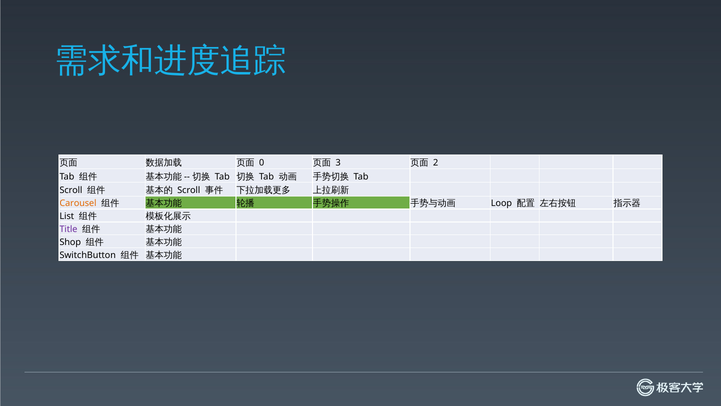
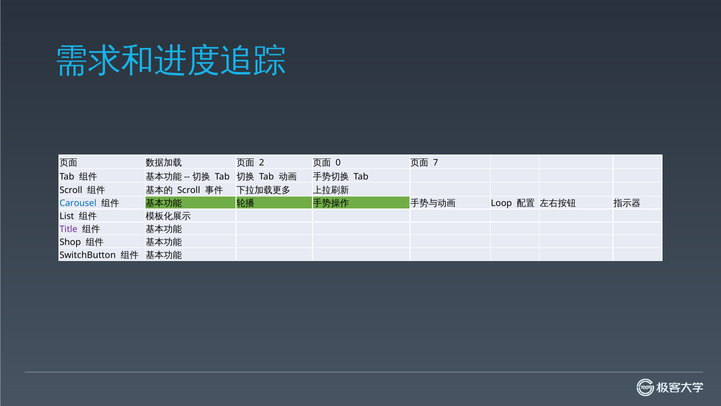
0: 0 -> 2
3: 3 -> 0
2: 2 -> 7
Carousel colour: orange -> blue
